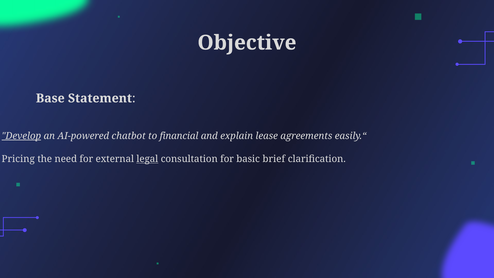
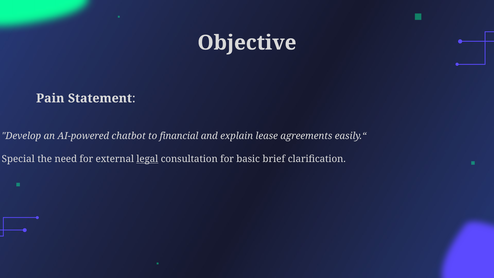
Base: Base -> Pain
Develop underline: present -> none
Pricing: Pricing -> Special
